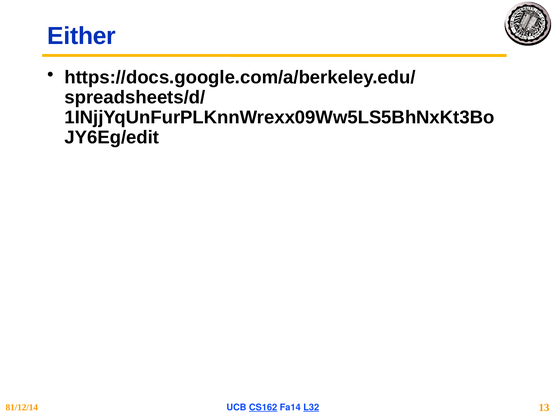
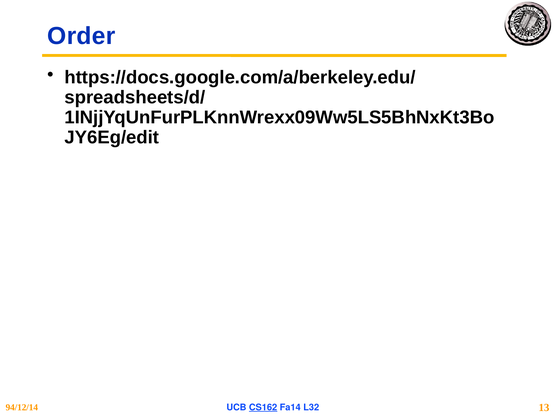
Either: Either -> Order
81/12/14: 81/12/14 -> 94/12/14
L32 underline: present -> none
